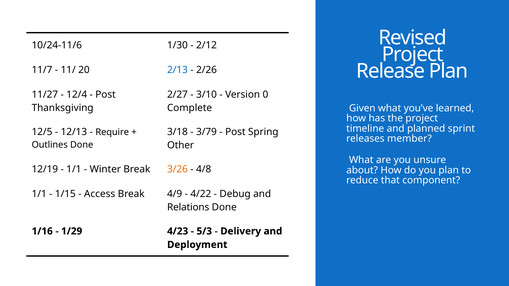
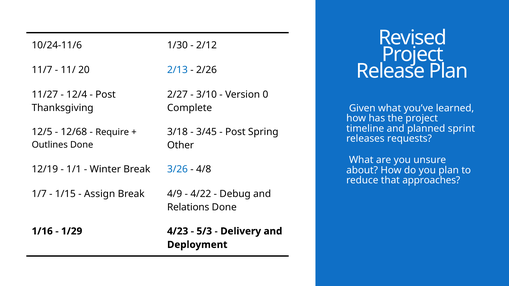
12/13: 12/13 -> 12/68
3/79: 3/79 -> 3/45
member: member -> requests
3/26 colour: orange -> blue
component: component -> approaches
1/1 at (39, 194): 1/1 -> 1/7
Access: Access -> Assign
